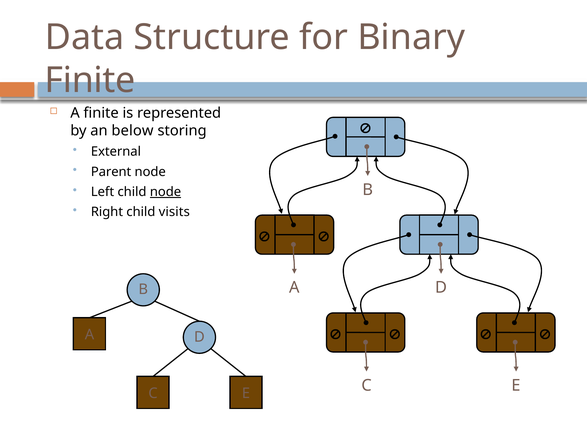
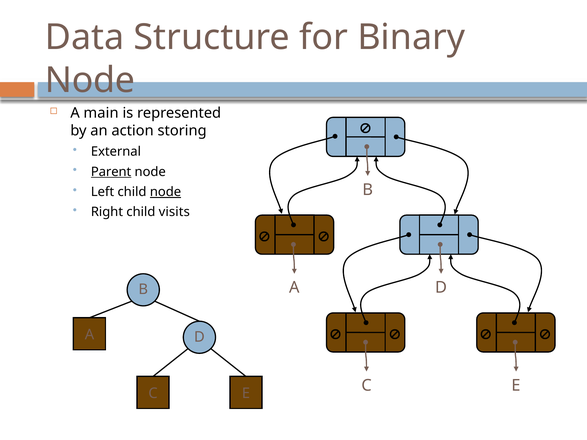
Finite at (90, 80): Finite -> Node
A finite: finite -> main
below: below -> action
Parent underline: none -> present
